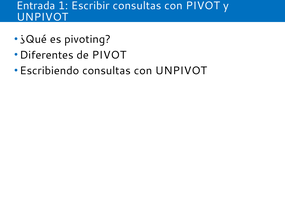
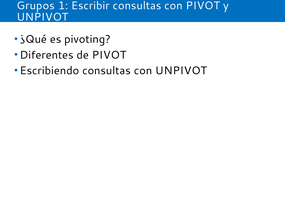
Entrada: Entrada -> Grupos
